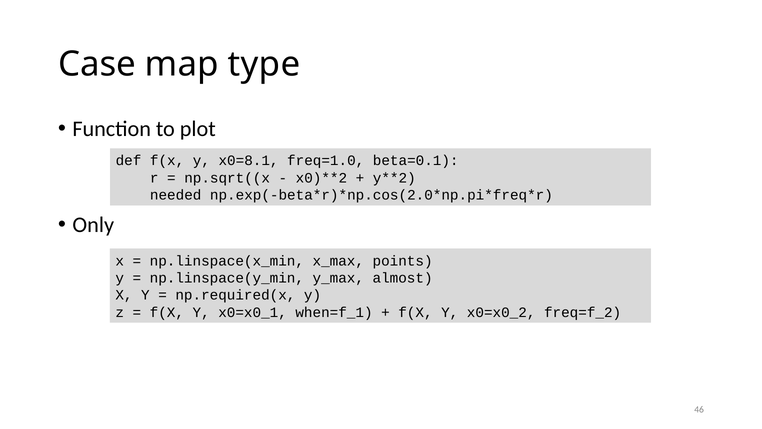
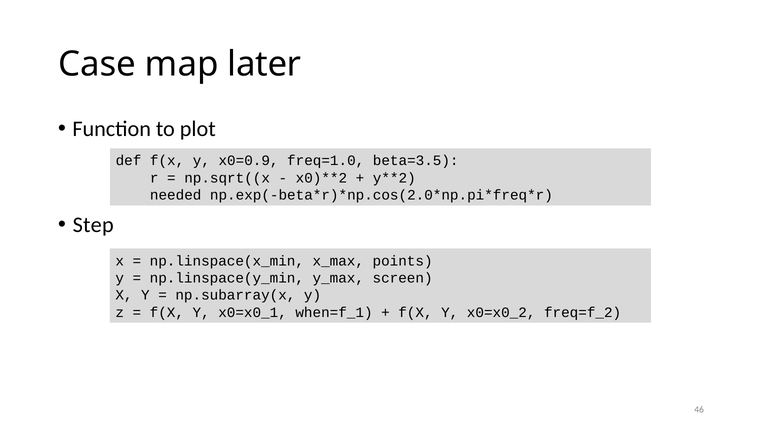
type: type -> later
x0=8.1: x0=8.1 -> x0=0.9
beta=0.1: beta=0.1 -> beta=3.5
Only: Only -> Step
almost: almost -> screen
np.required(x: np.required(x -> np.subarray(x
